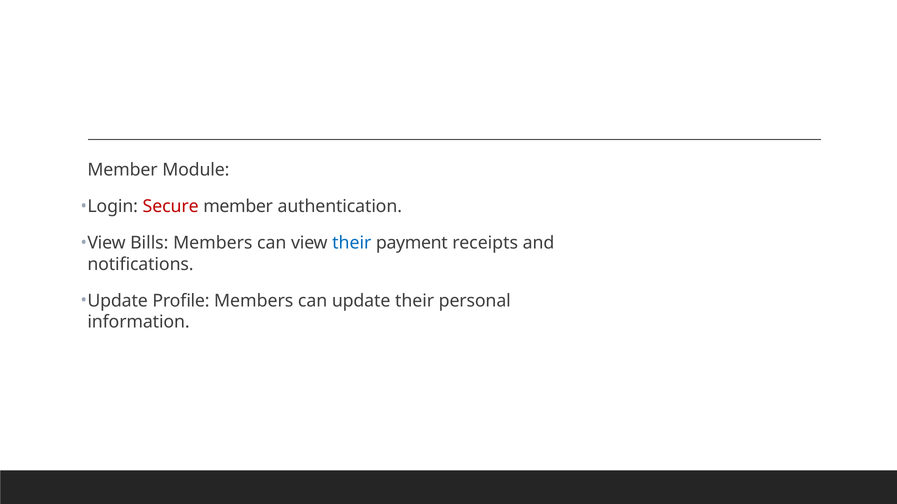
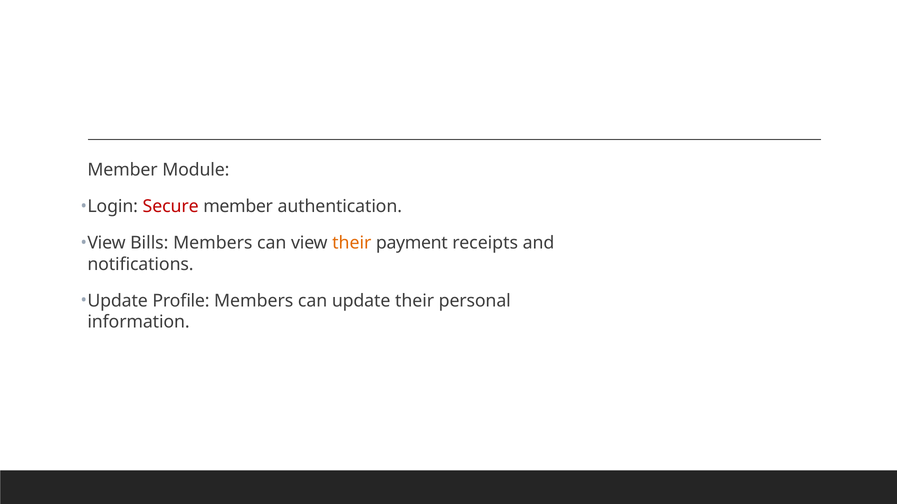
their at (352, 243) colour: blue -> orange
